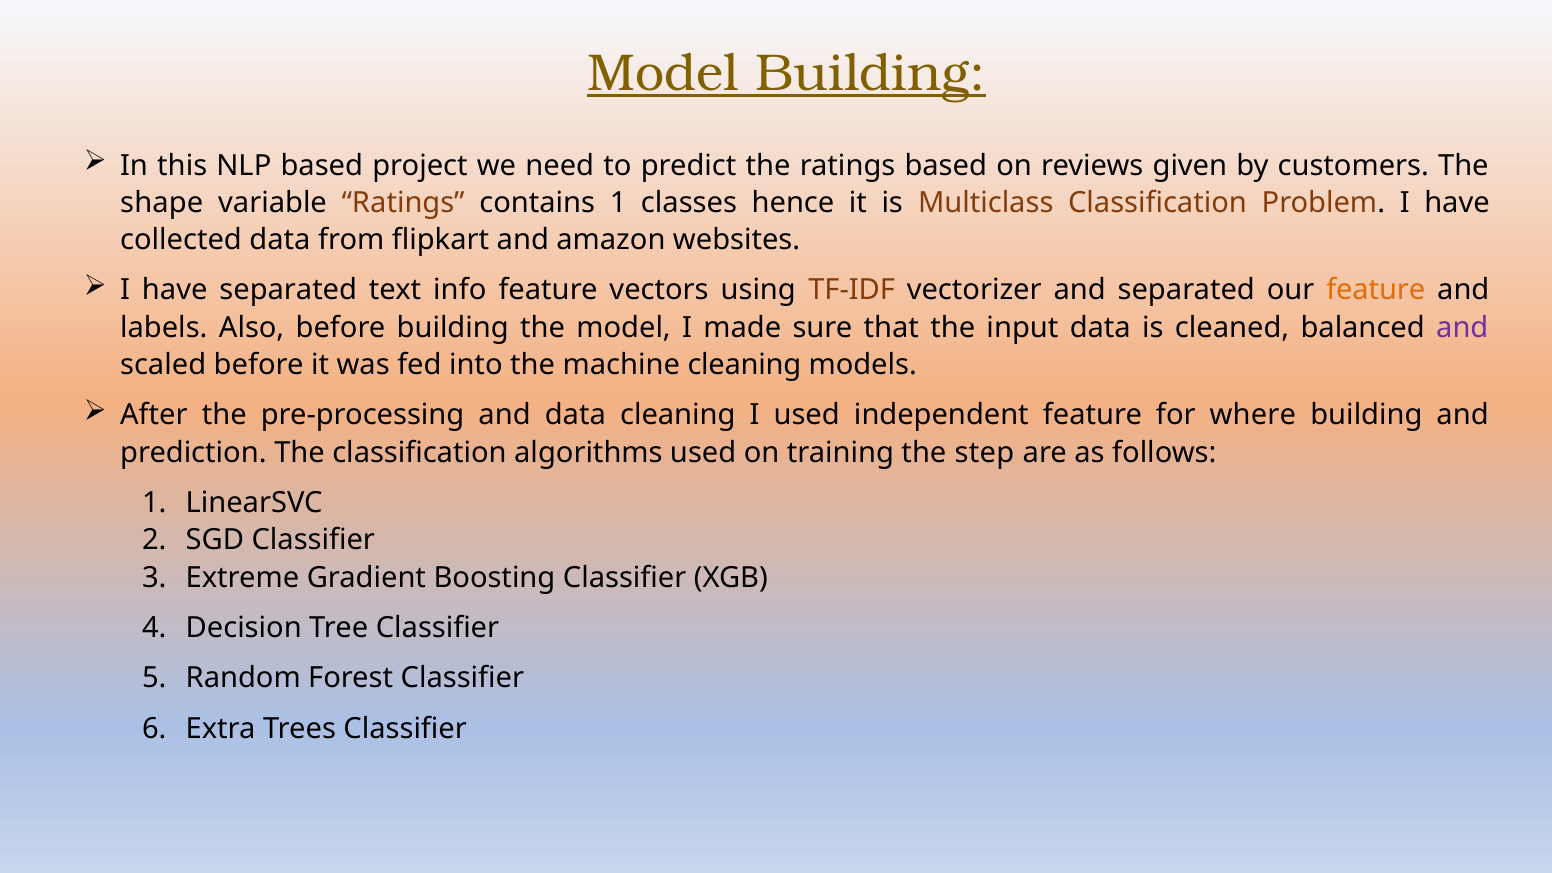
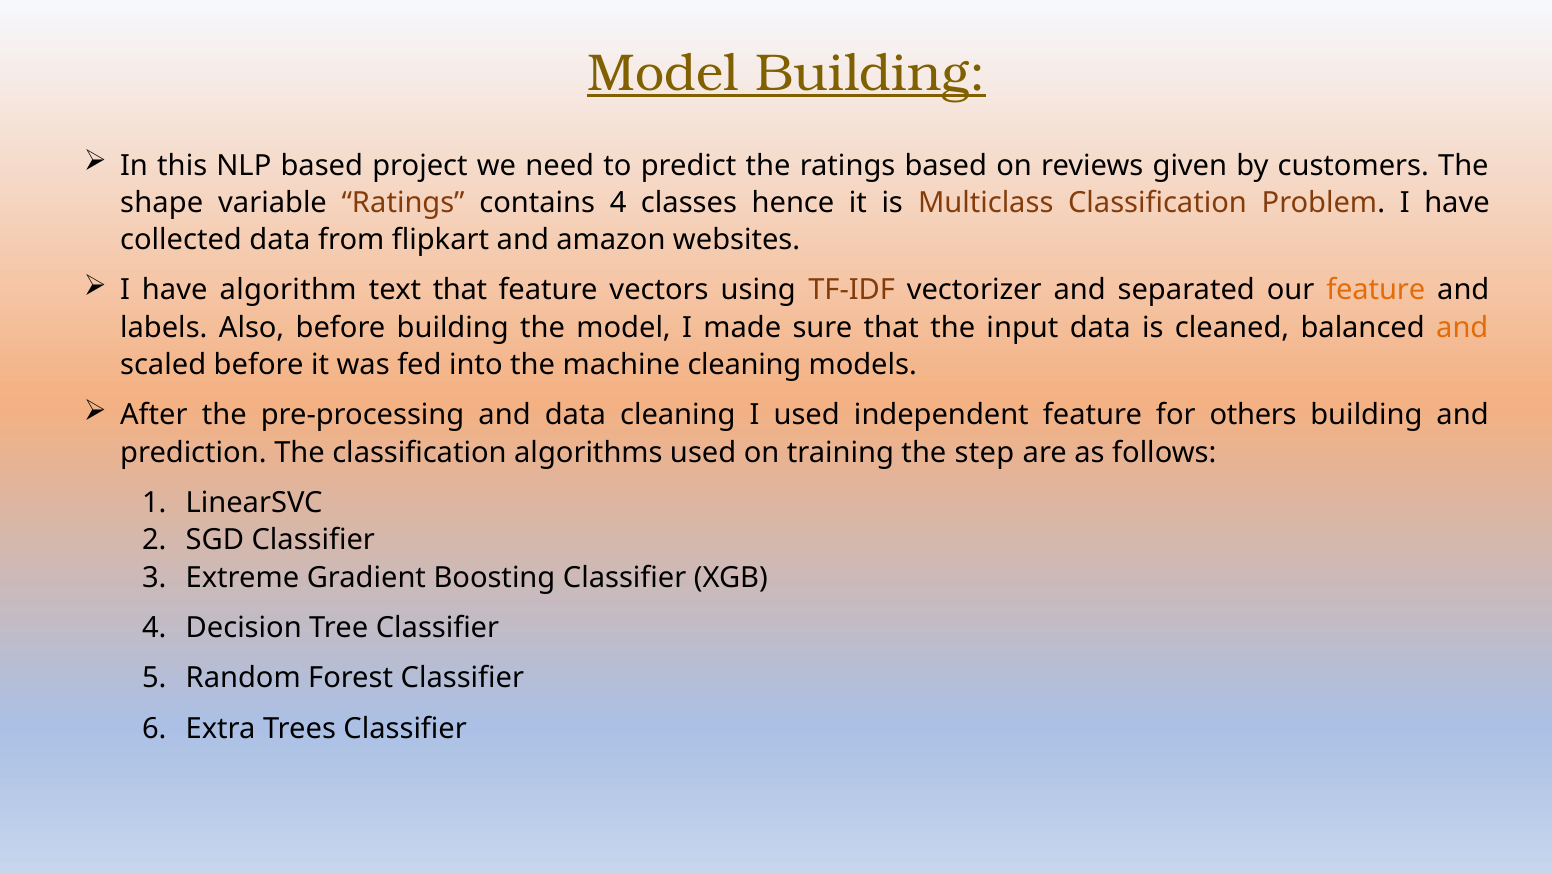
contains 1: 1 -> 4
have separated: separated -> algorithm
text info: info -> that
and at (1462, 328) colour: purple -> orange
where: where -> others
